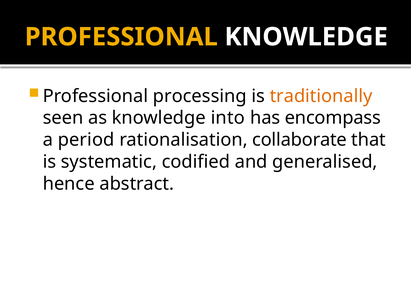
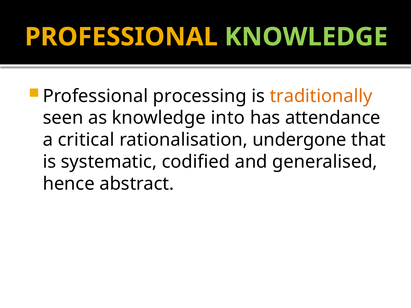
KNOWLEDGE at (306, 37) colour: white -> light green
encompass: encompass -> attendance
period: period -> critical
collaborate: collaborate -> undergone
